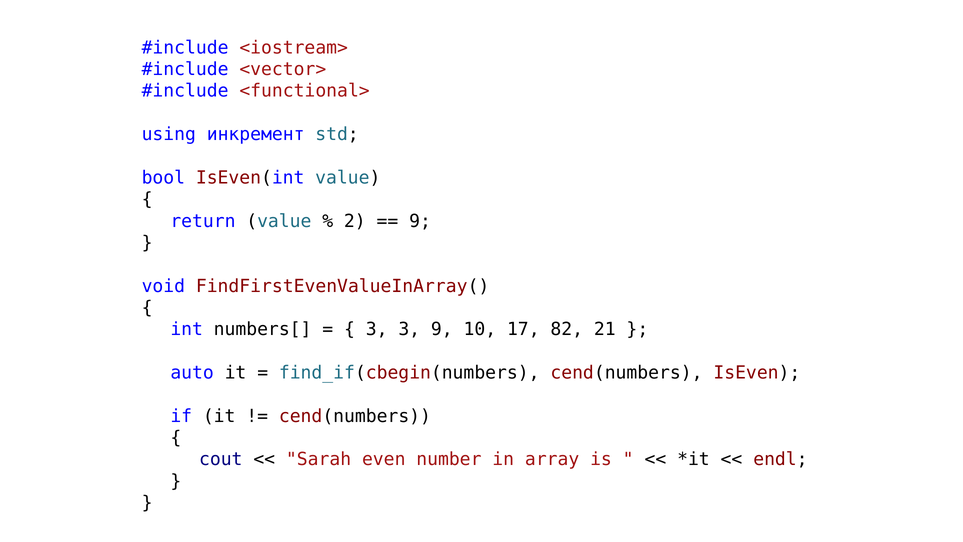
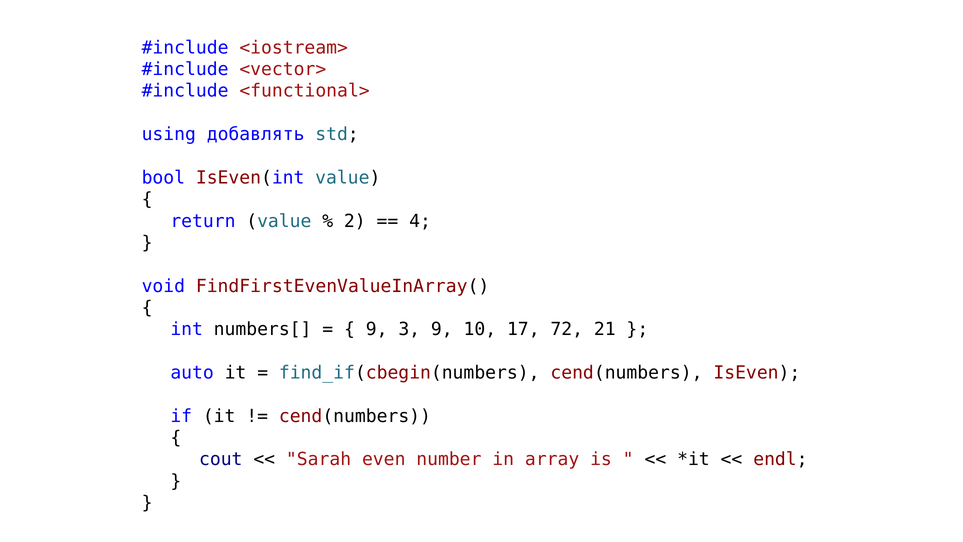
инкремент: инкремент -> добавлять
9 at (420, 221): 9 -> 4
3 at (377, 329): 3 -> 9
82: 82 -> 72
